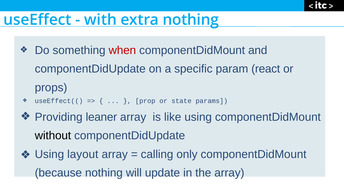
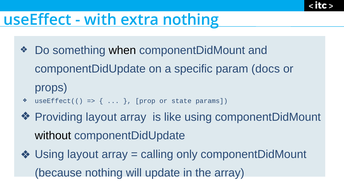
when colour: red -> black
react: react -> docs
Providing leaner: leaner -> layout
